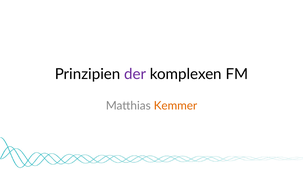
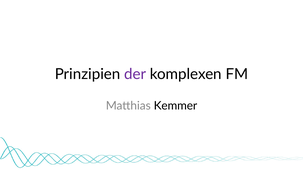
Kemmer colour: orange -> black
